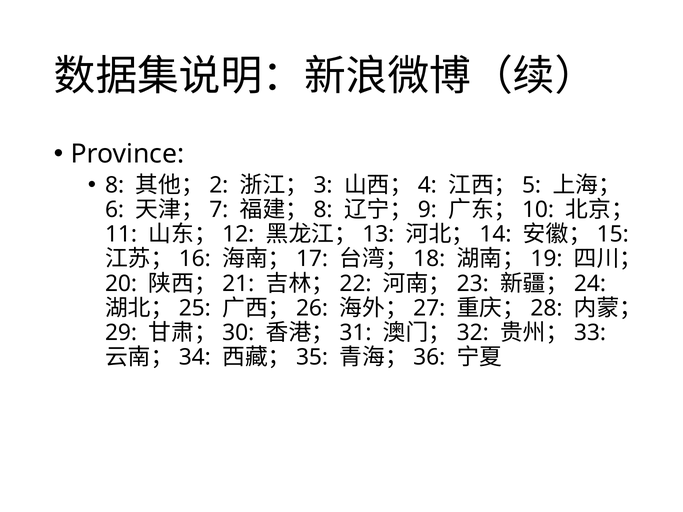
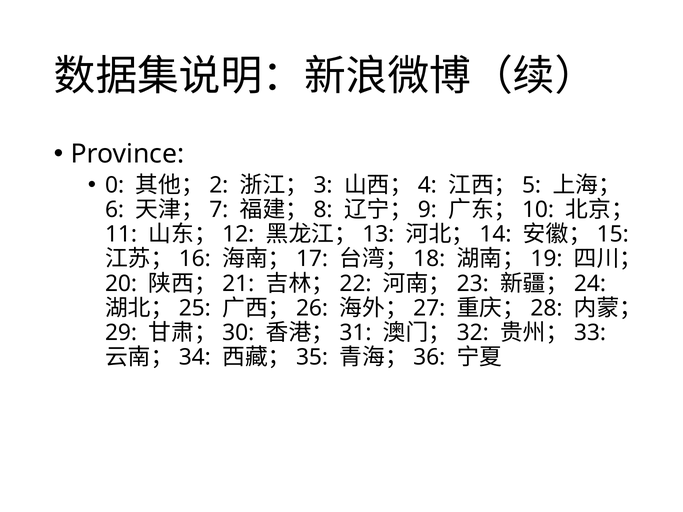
8 at (115, 185): 8 -> 0
